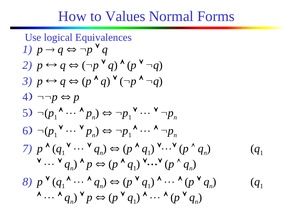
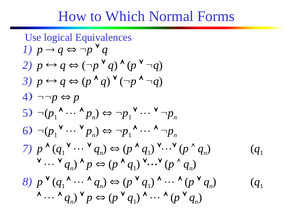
Values: Values -> Which
